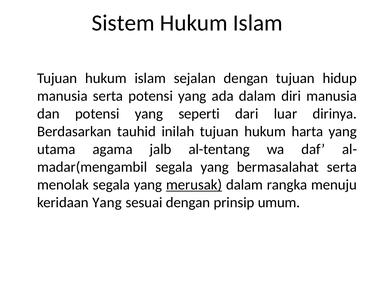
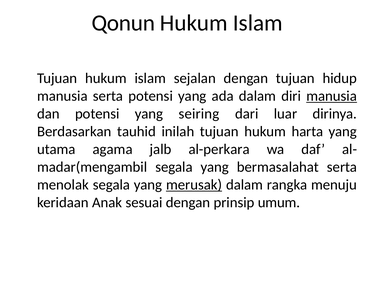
Sistem: Sistem -> Qonun
manusia at (332, 96) underline: none -> present
seperti: seperti -> seiring
al-tentang: al-tentang -> al-perkara
keridaan Yang: Yang -> Anak
